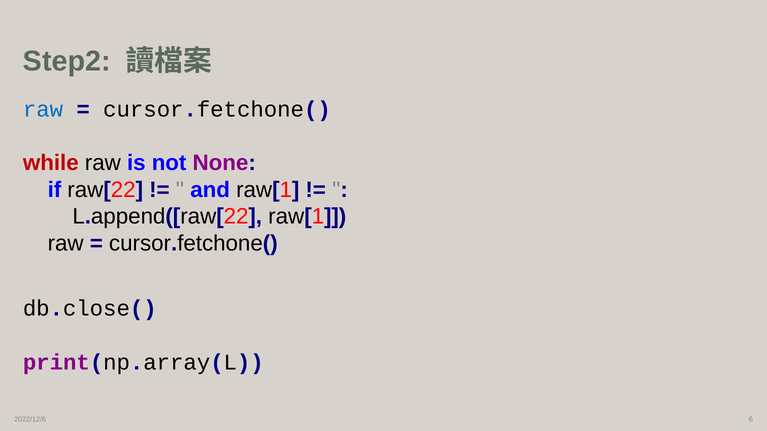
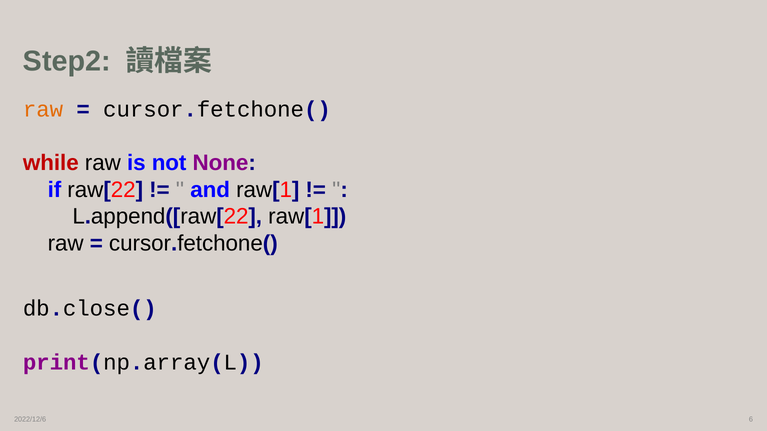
raw at (43, 109) colour: blue -> orange
